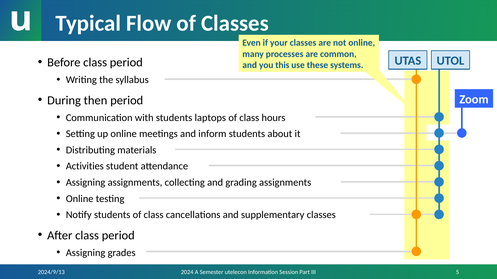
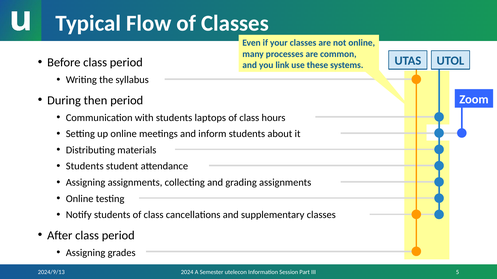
this: this -> link
Activities at (85, 167): Activities -> Students
